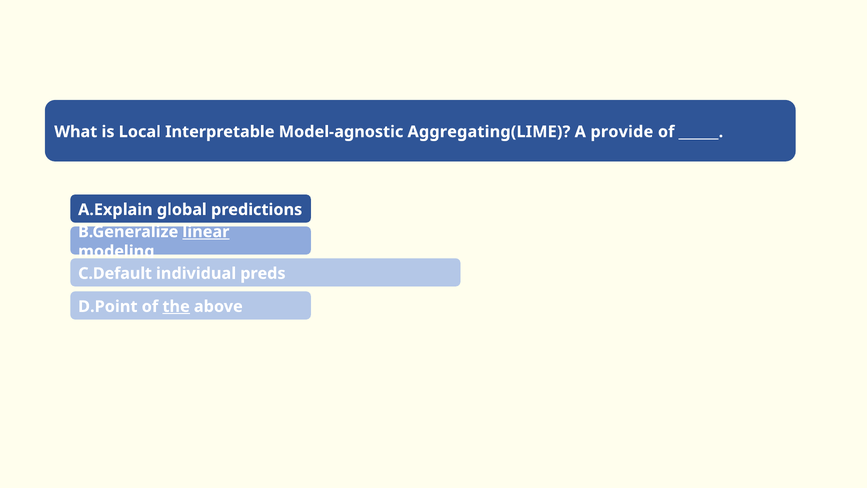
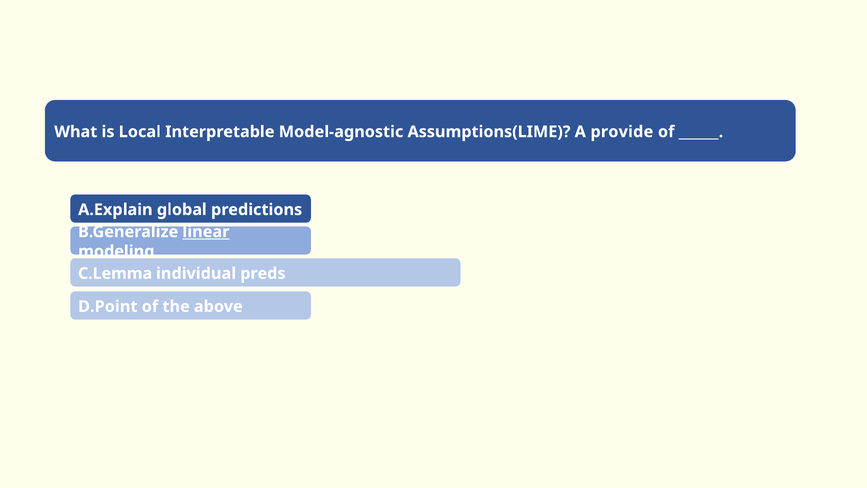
Aggregating(LIME: Aggregating(LIME -> Assumptions(LIME
C.Default: C.Default -> C.Lemma
the underline: present -> none
